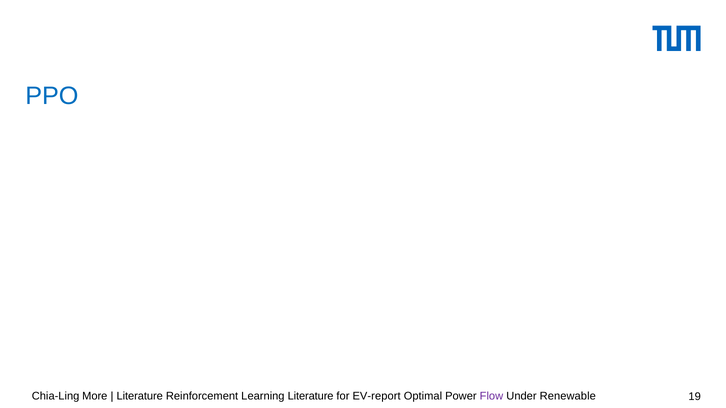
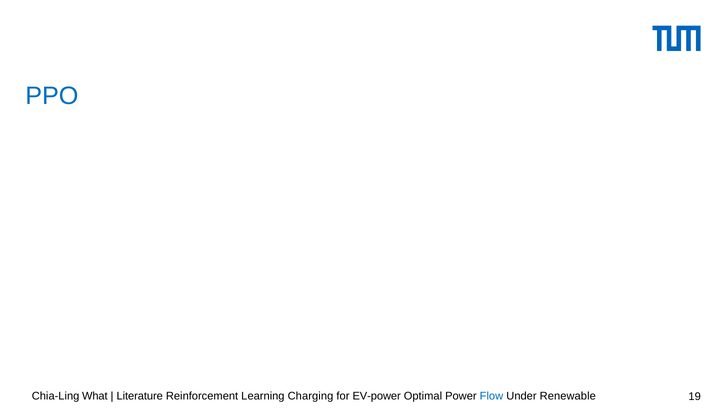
More: More -> What
Learning Literature: Literature -> Charging
EV-report: EV-report -> EV-power
Flow colour: purple -> blue
